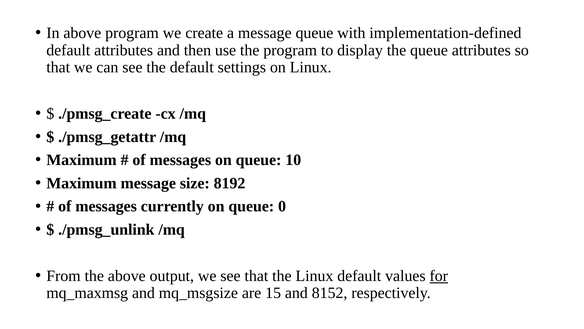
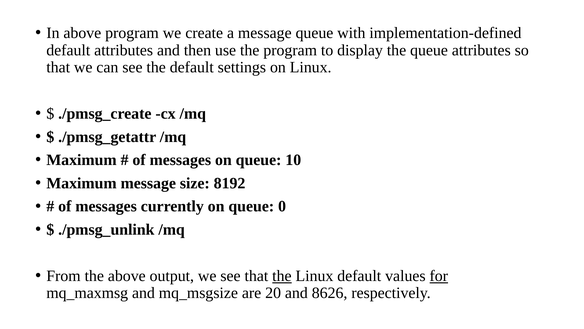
the at (282, 276) underline: none -> present
15: 15 -> 20
8152: 8152 -> 8626
